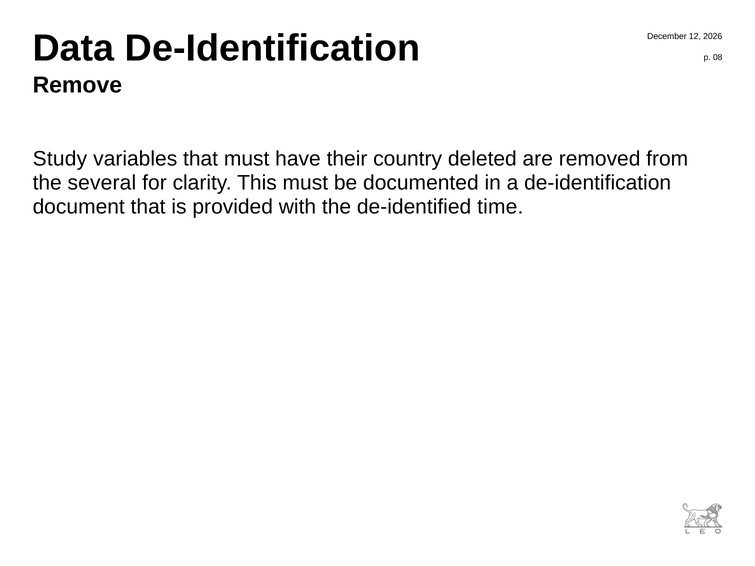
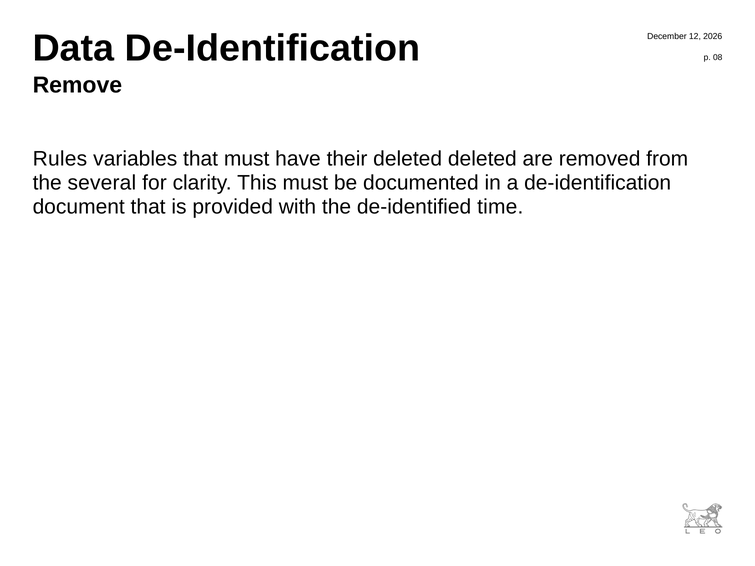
Study: Study -> Rules
their country: country -> deleted
